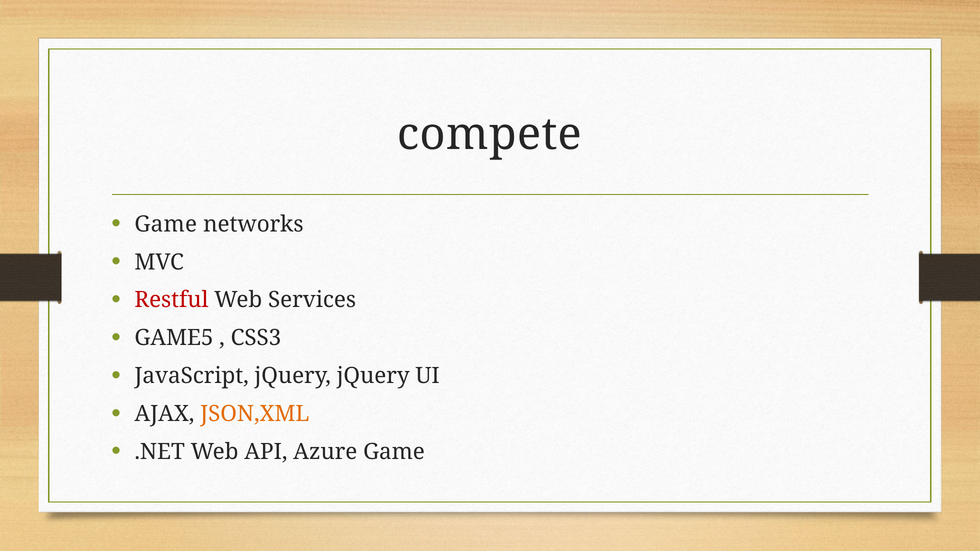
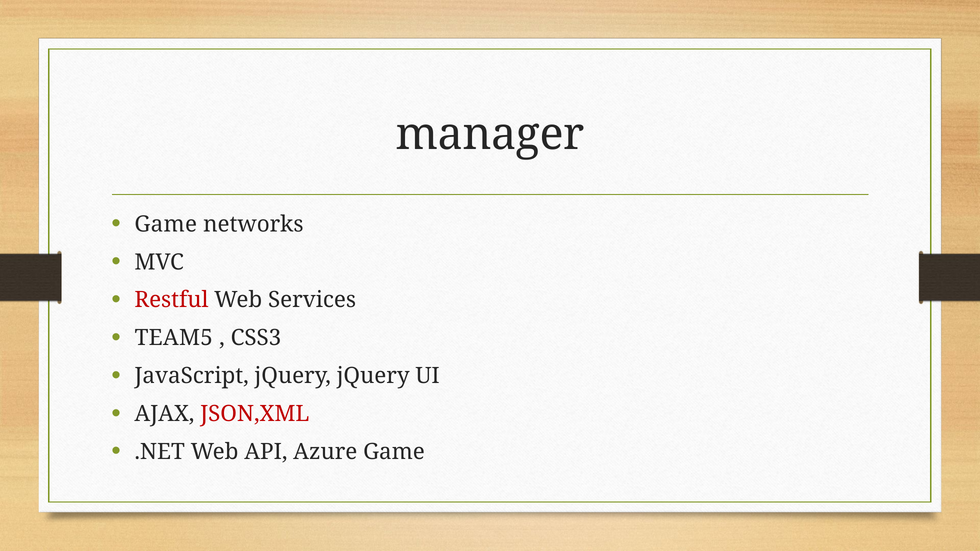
compete: compete -> manager
GAME5: GAME5 -> TEAM5
JSON,XML colour: orange -> red
